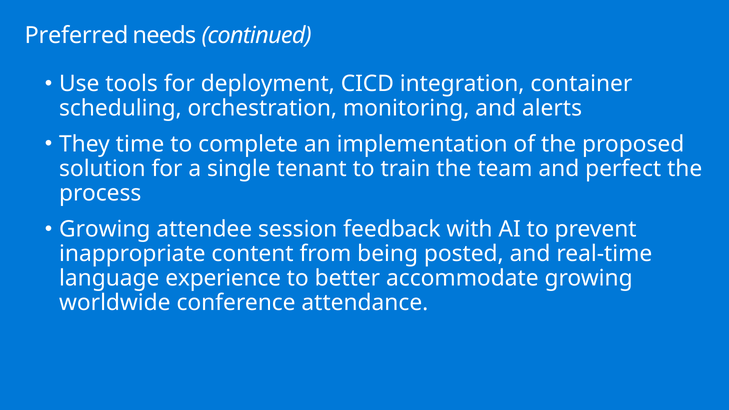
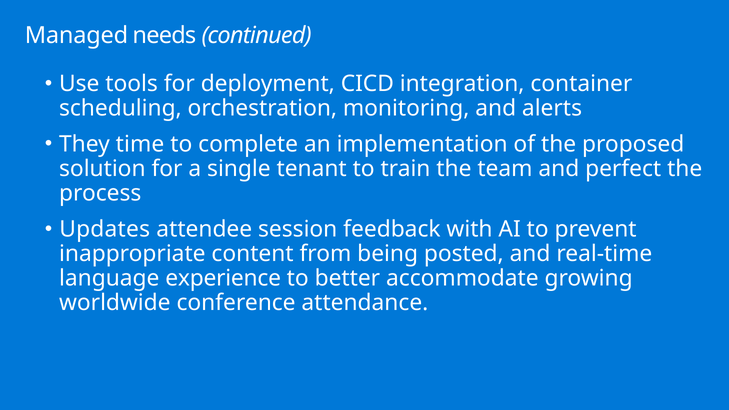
Preferred: Preferred -> Managed
Growing at (105, 229): Growing -> Updates
